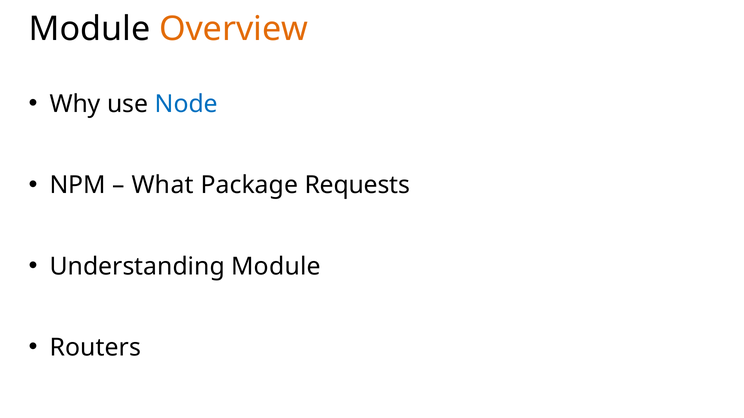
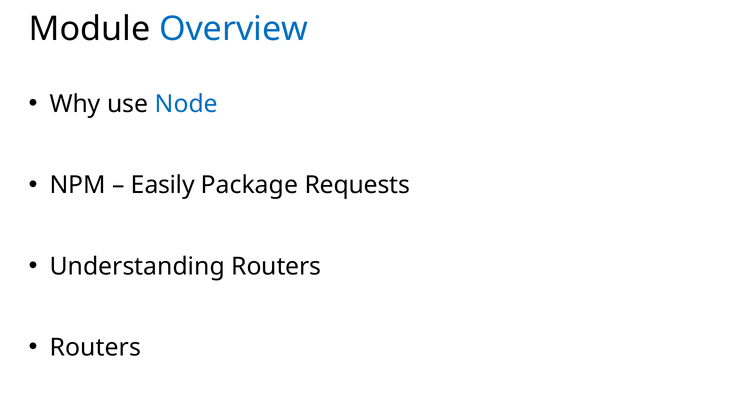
Overview colour: orange -> blue
What: What -> Easily
Understanding Module: Module -> Routers
